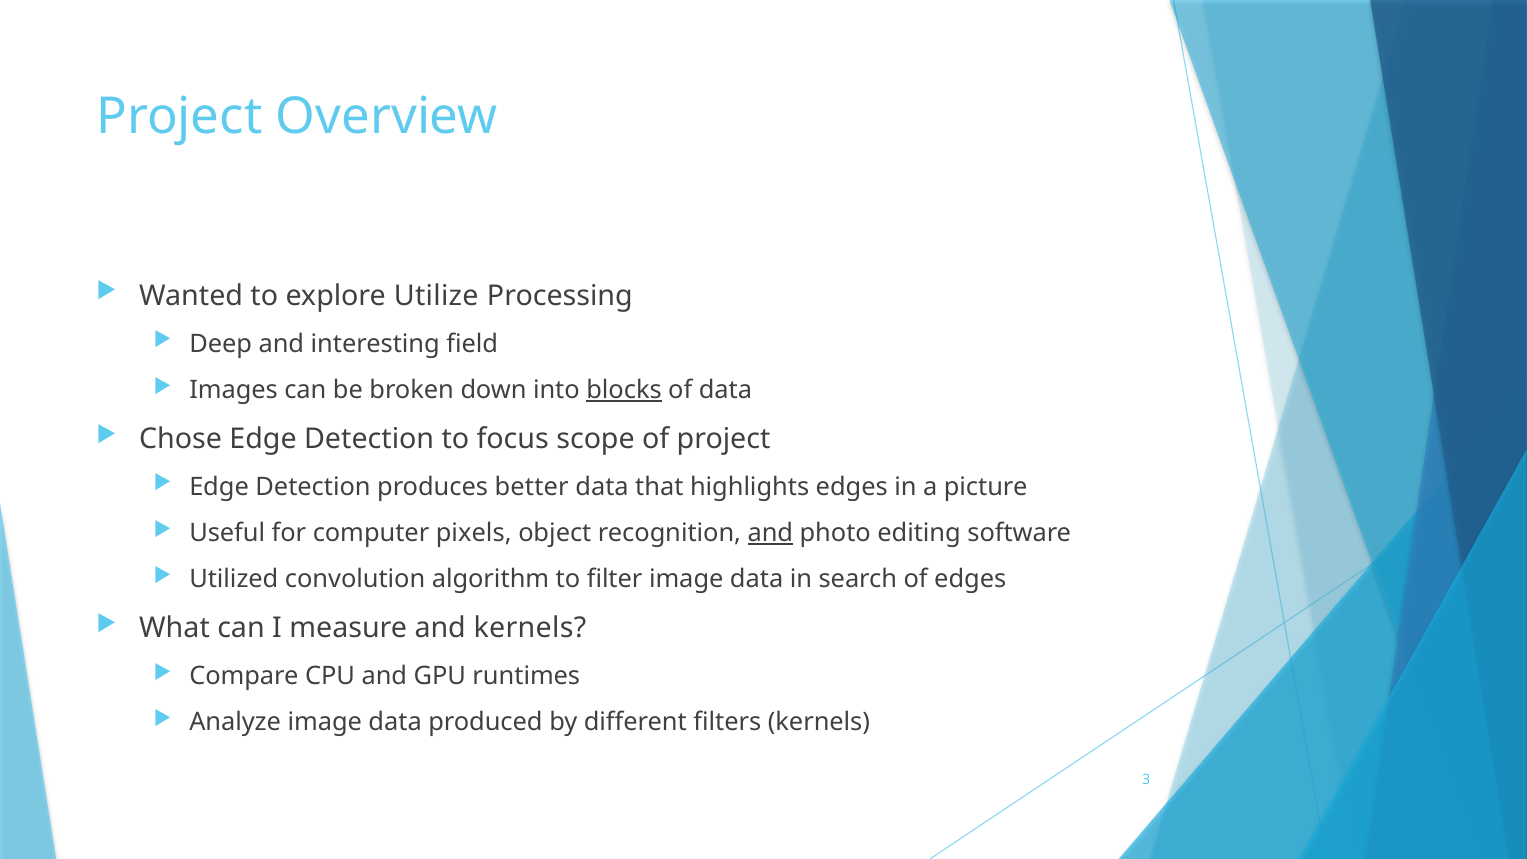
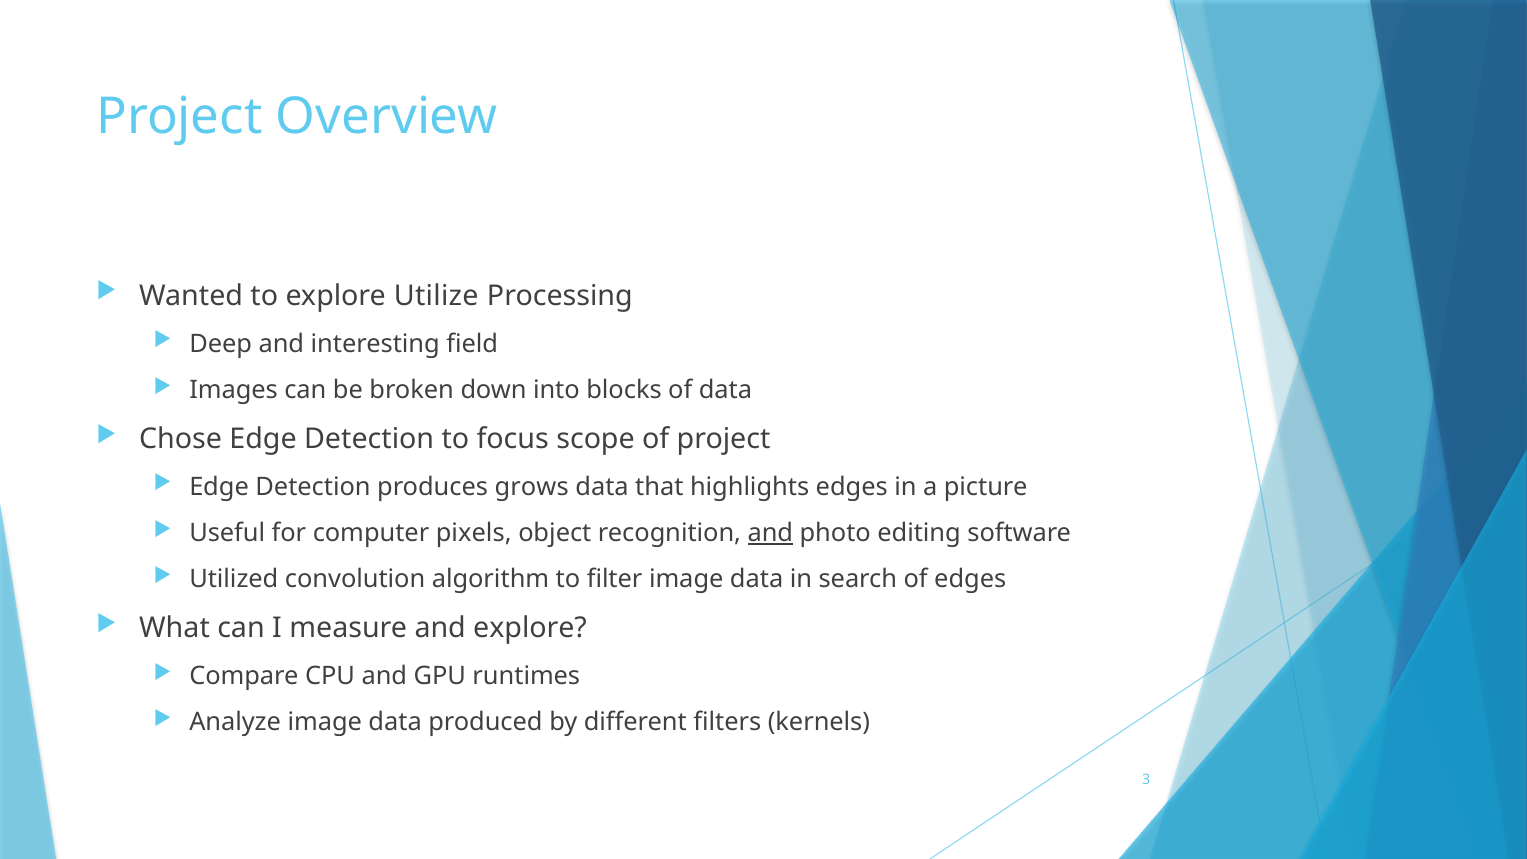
blocks underline: present -> none
better: better -> grows
and kernels: kernels -> explore
